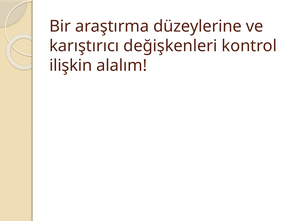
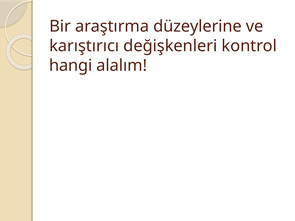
ilişkin: ilişkin -> hangi
